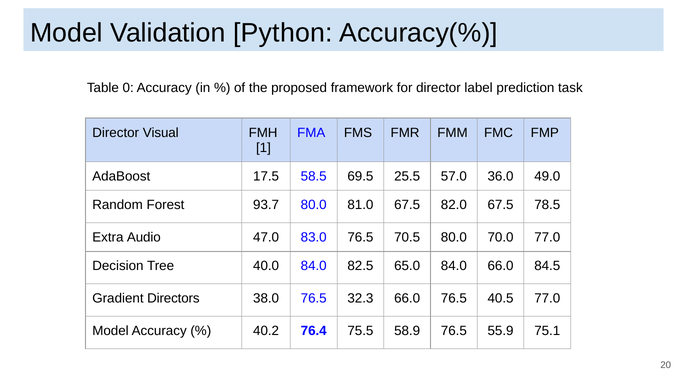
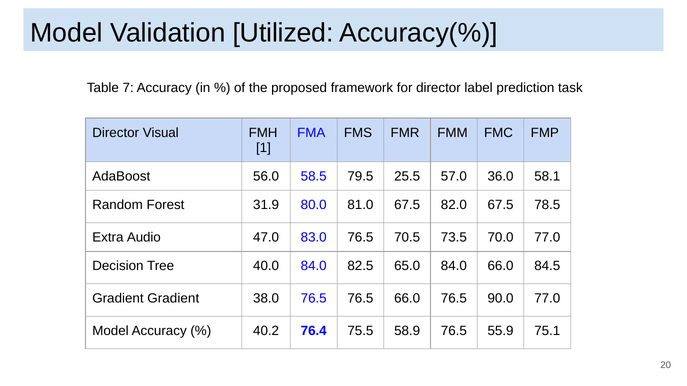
Python: Python -> Utilized
0: 0 -> 7
17.5: 17.5 -> 56.0
69.5: 69.5 -> 79.5
49.0: 49.0 -> 58.1
93.7: 93.7 -> 31.9
70.5 80.0: 80.0 -> 73.5
Gradient Directors: Directors -> Gradient
76.5 32.3: 32.3 -> 76.5
40.5: 40.5 -> 90.0
